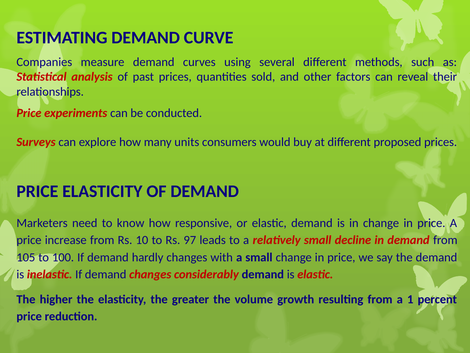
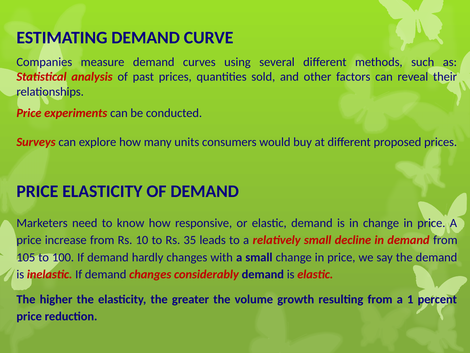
97: 97 -> 35
